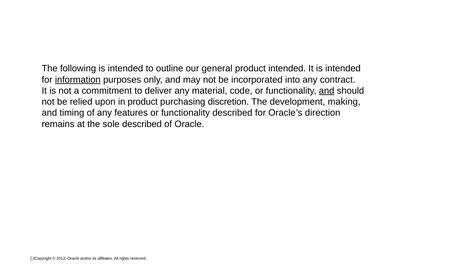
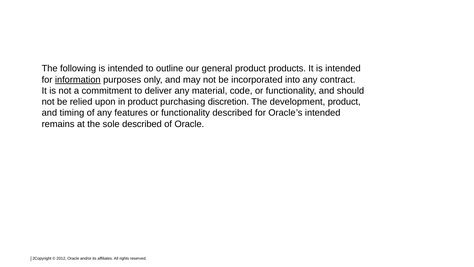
product intended: intended -> products
and at (327, 91) underline: present -> none
development making: making -> product
Oracle’s direction: direction -> intended
